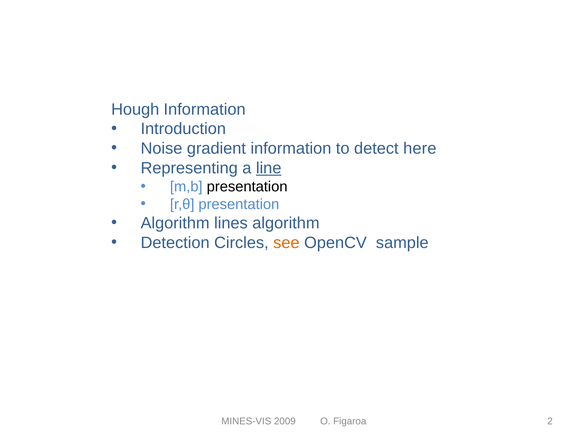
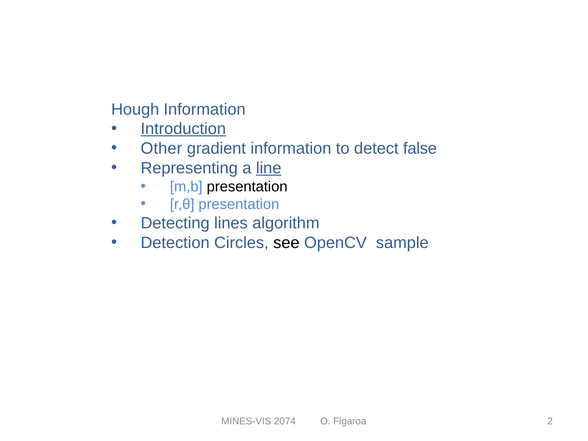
Introduction underline: none -> present
Noise: Noise -> Other
here: here -> false
Algorithm at (175, 223): Algorithm -> Detecting
see colour: orange -> black
2009: 2009 -> 2074
